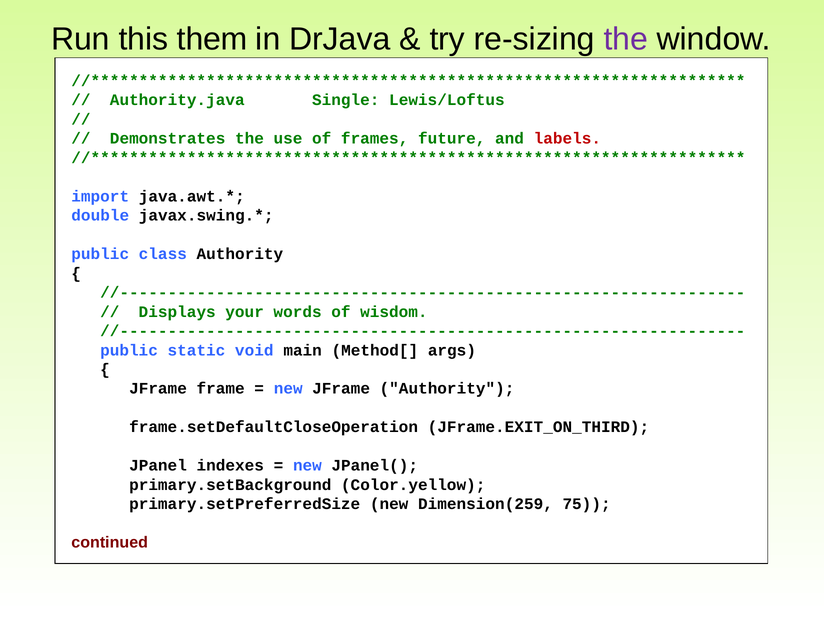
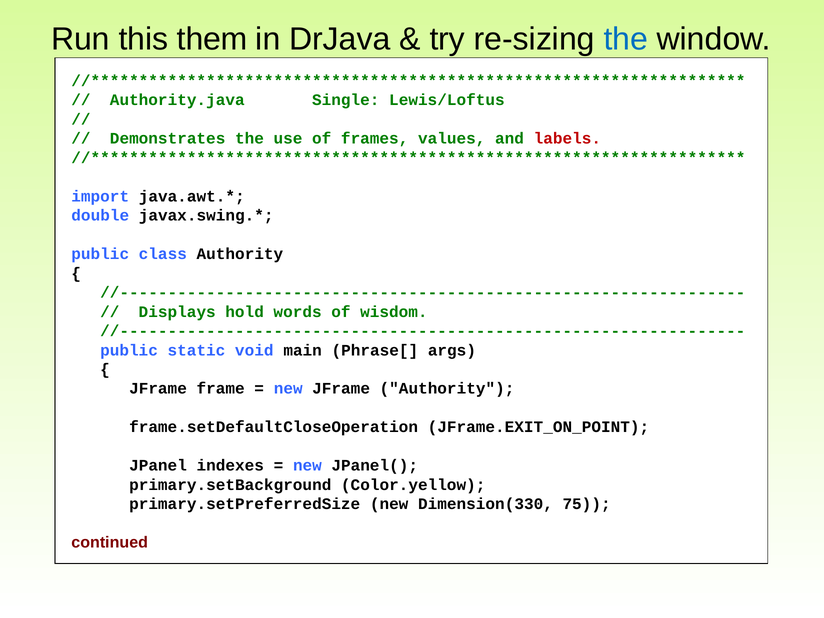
the at (626, 39) colour: purple -> blue
future: future -> values
your: your -> hold
Method[: Method[ -> Phrase[
JFrame.EXIT_ON_THIRD: JFrame.EXIT_ON_THIRD -> JFrame.EXIT_ON_POINT
Dimension(259: Dimension(259 -> Dimension(330
